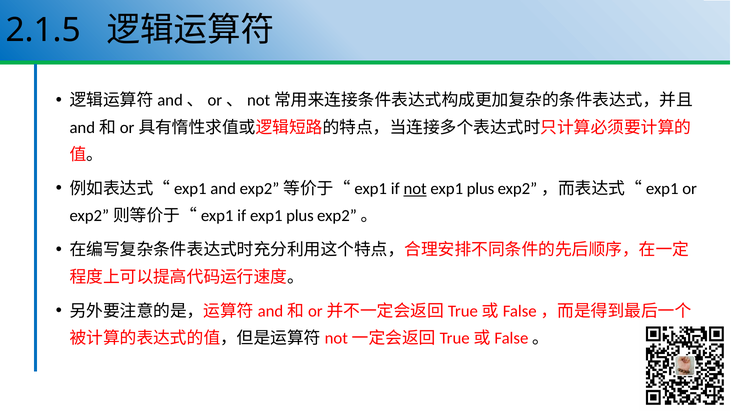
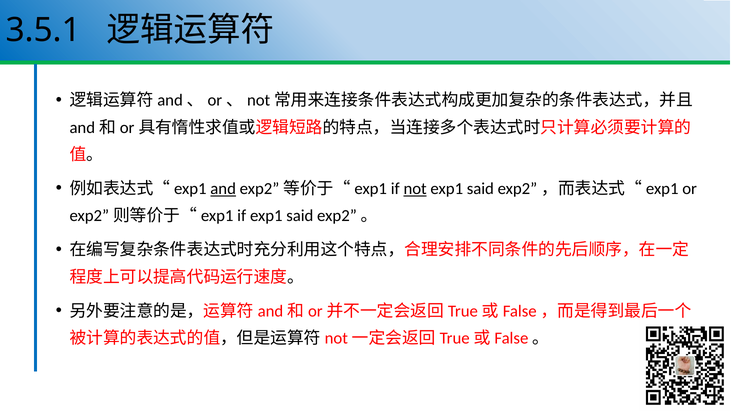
2.1.5: 2.1.5 -> 3.5.1
and underline: none -> present
plus at (480, 189): plus -> said
if exp1 plus: plus -> said
